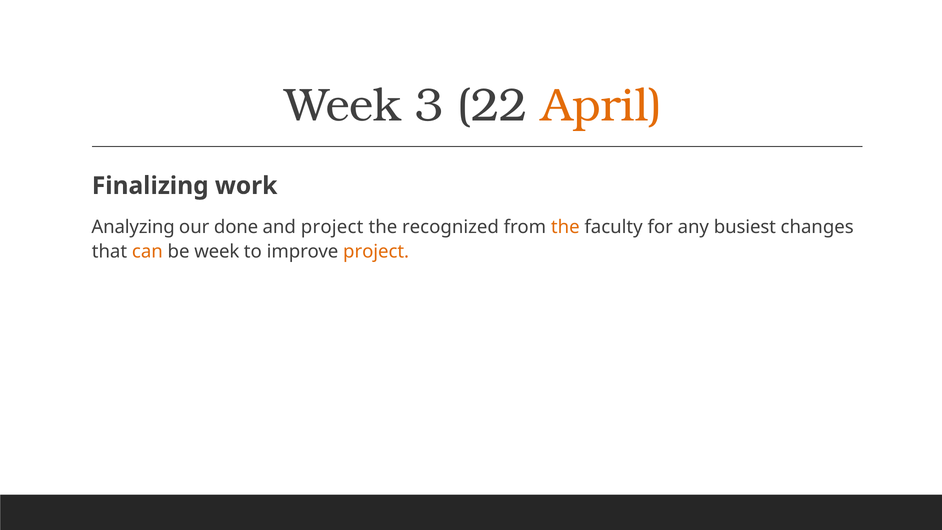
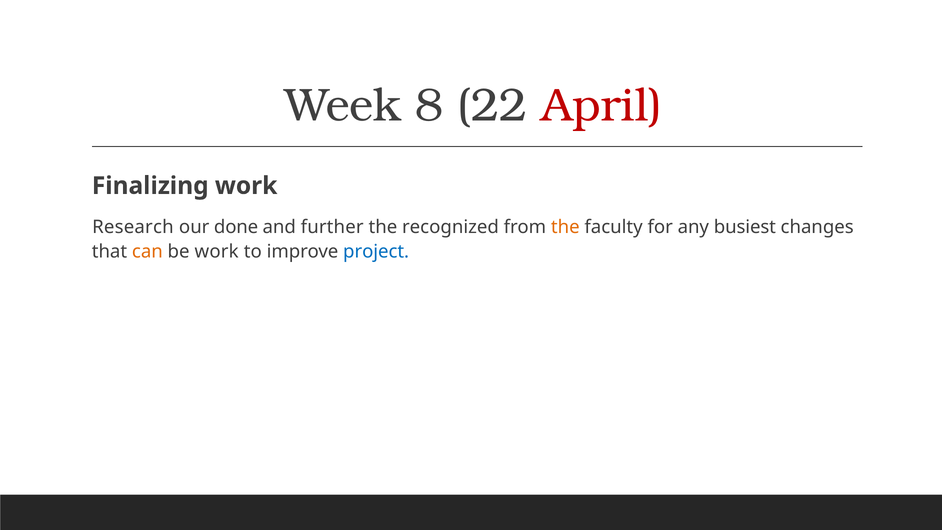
3: 3 -> 8
April colour: orange -> red
Analyzing: Analyzing -> Research
and project: project -> further
be week: week -> work
project at (376, 252) colour: orange -> blue
